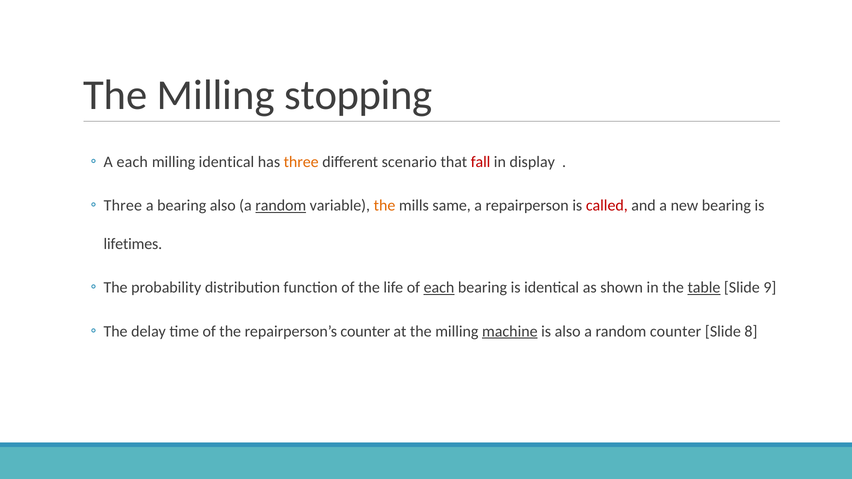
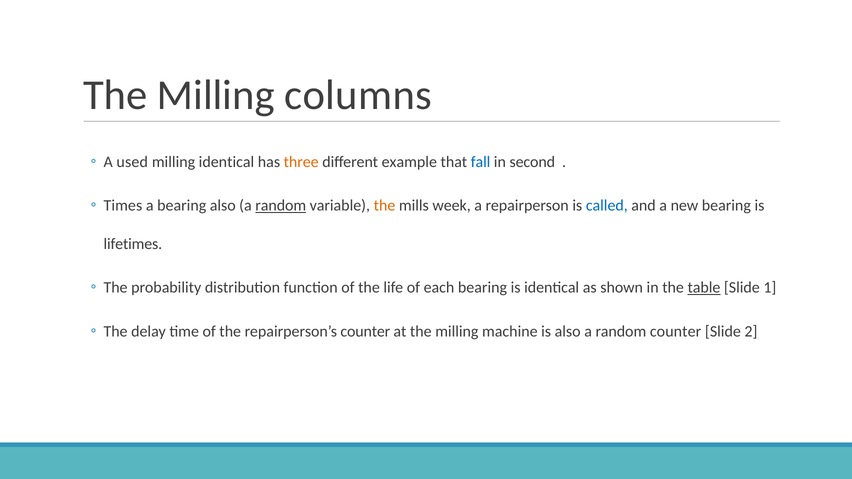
stopping: stopping -> columns
A each: each -> used
scenario: scenario -> example
fall colour: red -> blue
display: display -> second
Three at (123, 206): Three -> Times
same: same -> week
called colour: red -> blue
each at (439, 288) underline: present -> none
9: 9 -> 1
machine underline: present -> none
8: 8 -> 2
